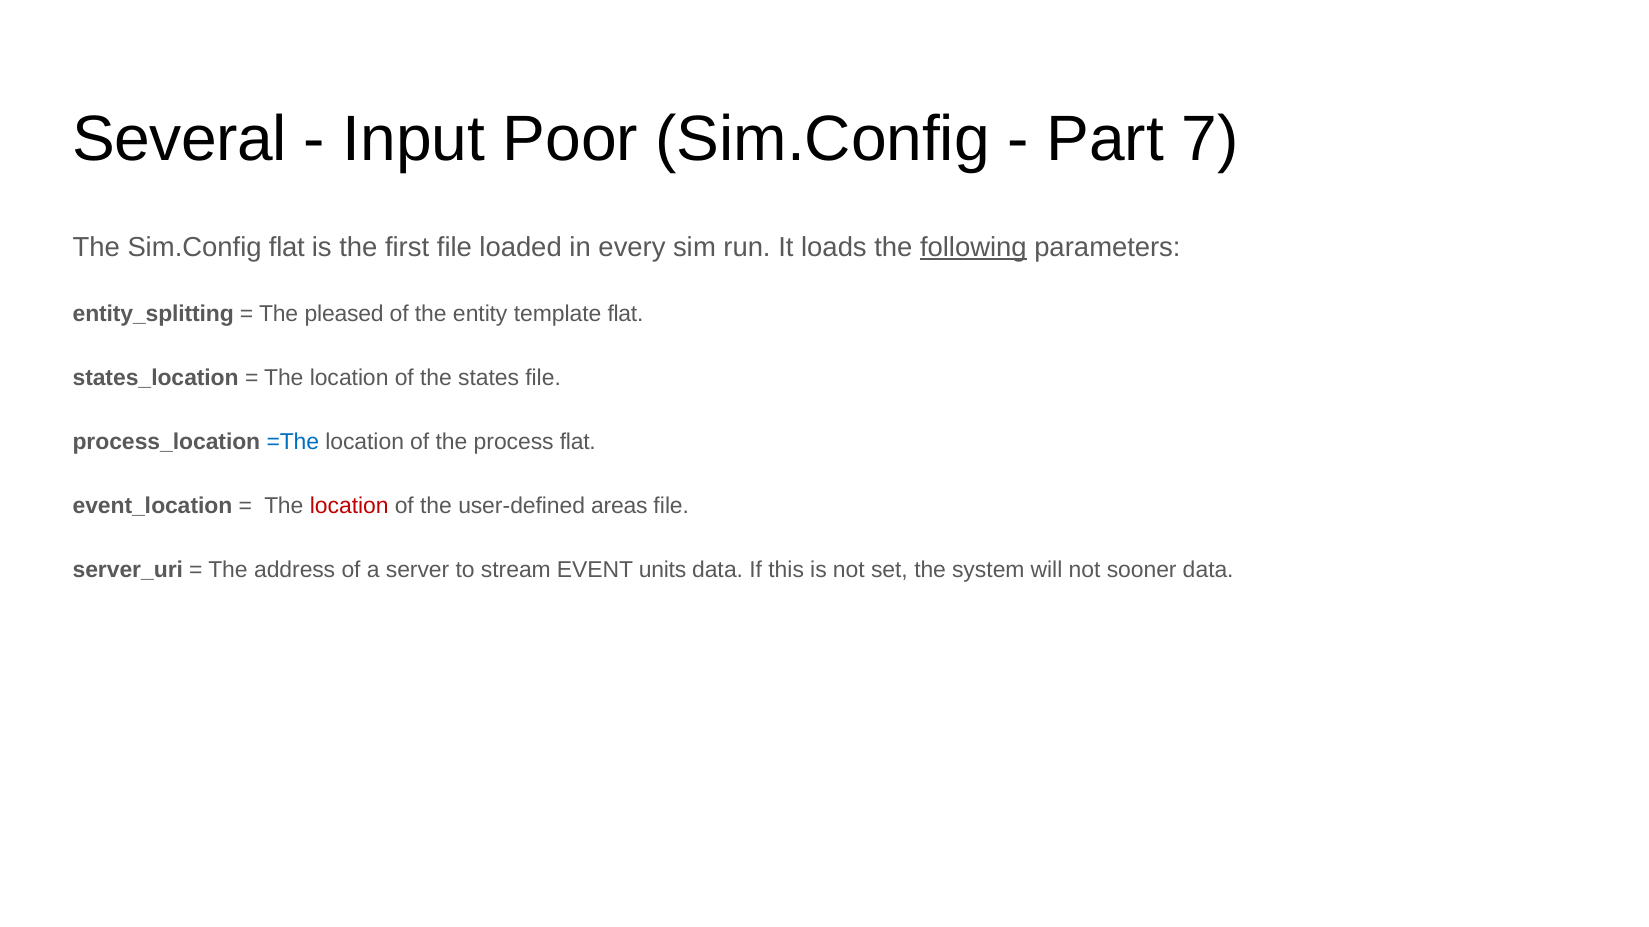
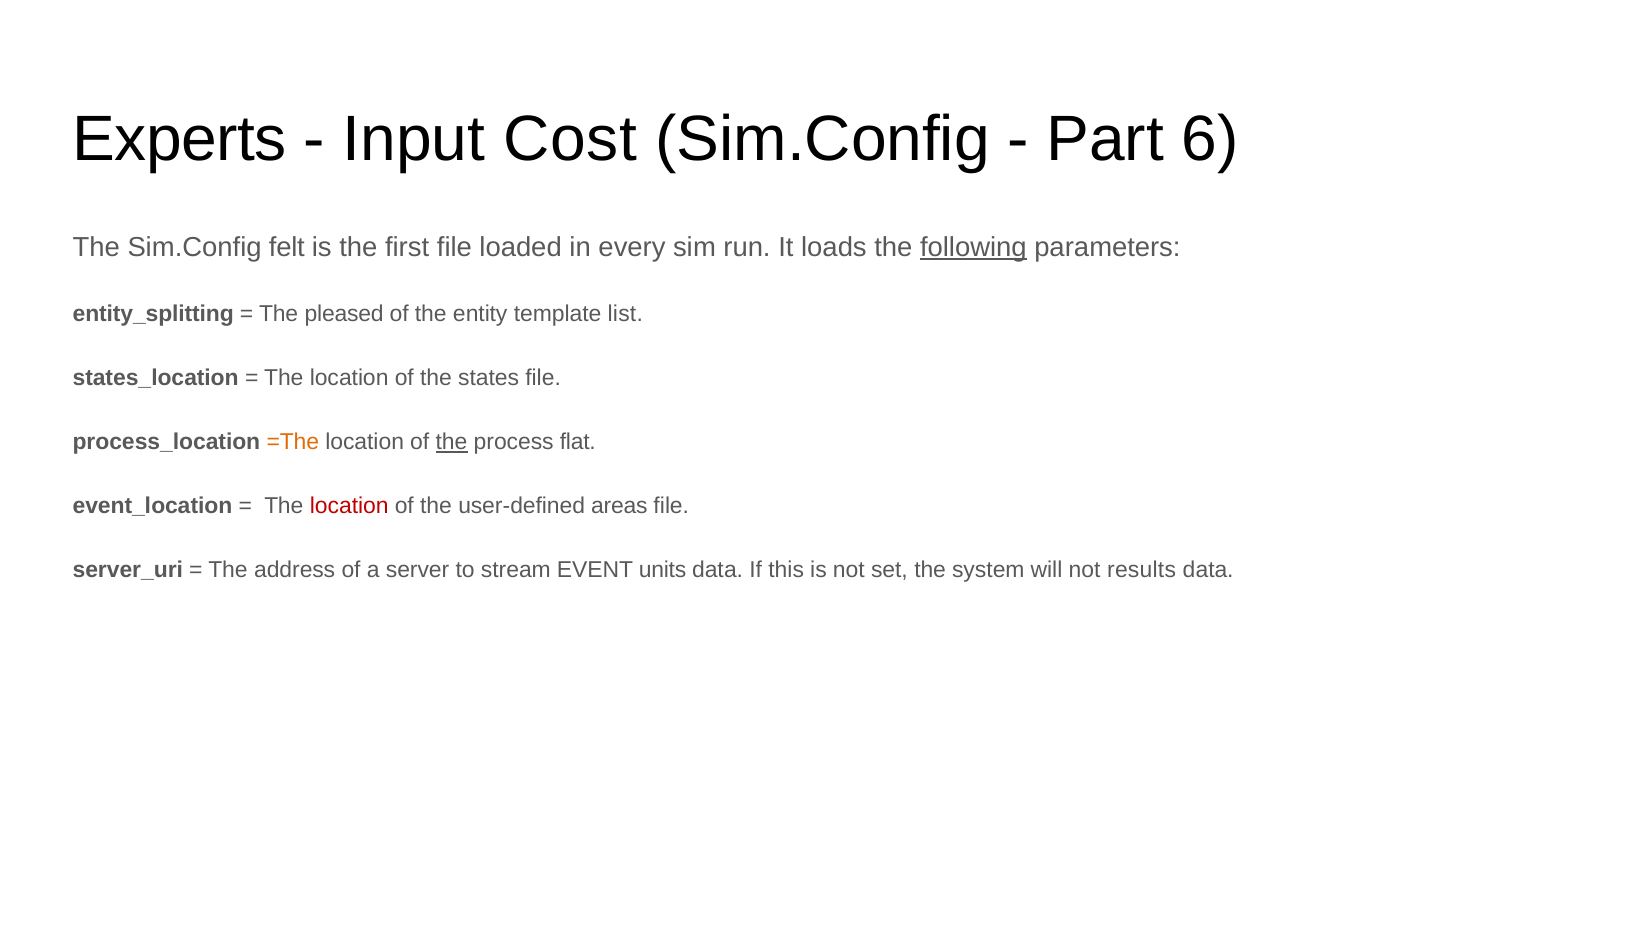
Several: Several -> Experts
Poor: Poor -> Cost
7: 7 -> 6
Sim.Config flat: flat -> felt
template flat: flat -> list
=The colour: blue -> orange
the at (452, 442) underline: none -> present
sooner: sooner -> results
